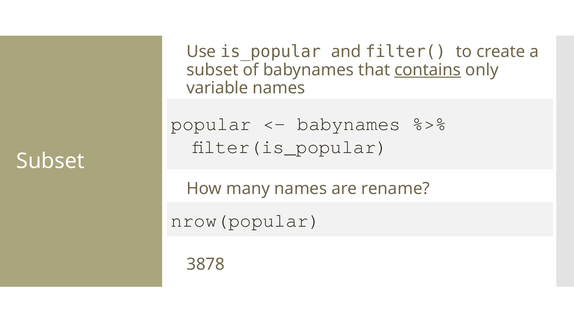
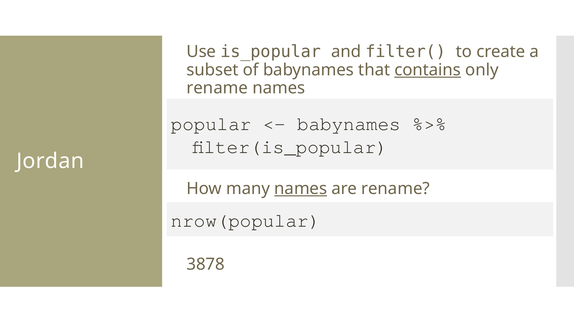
variable at (217, 88): variable -> rename
Subset at (50, 161): Subset -> Jordan
names at (301, 189) underline: none -> present
